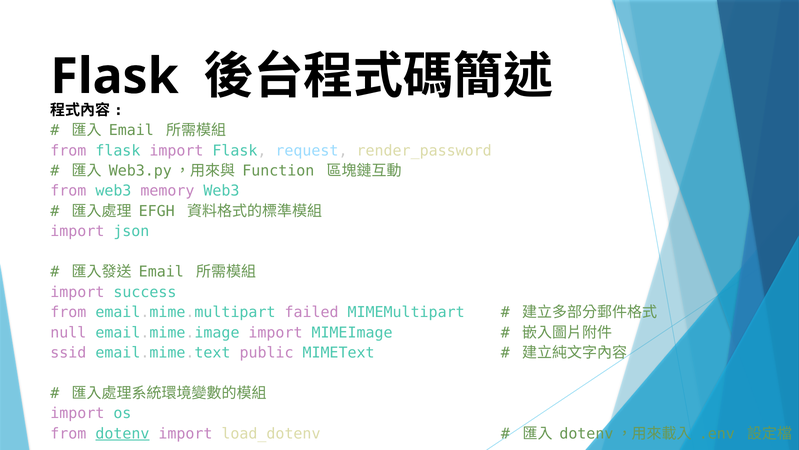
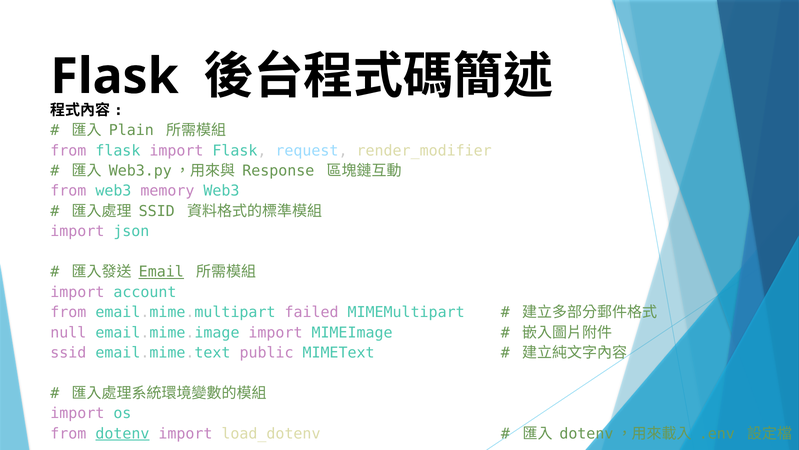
Email at (131, 130): Email -> Plain
render_password: render_password -> render_modifier
Function: Function -> Response
EFGH at (157, 211): EFGH -> SSID
Email at (161, 272) underline: none -> present
success: success -> account
